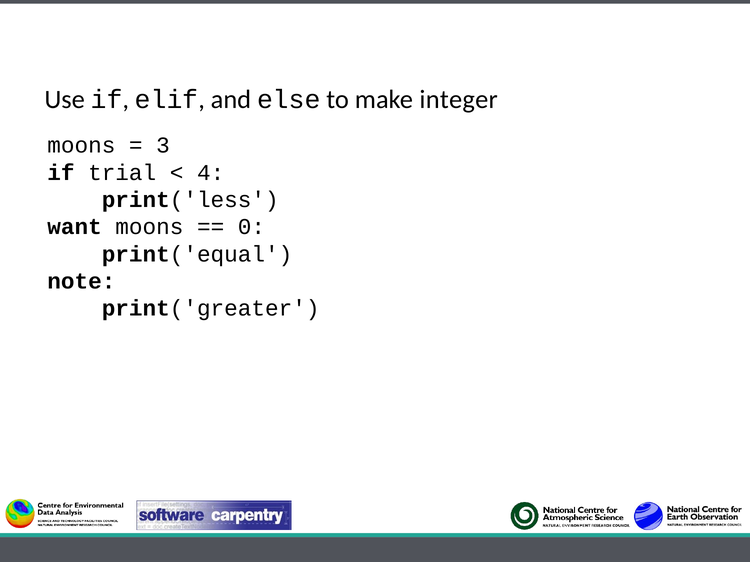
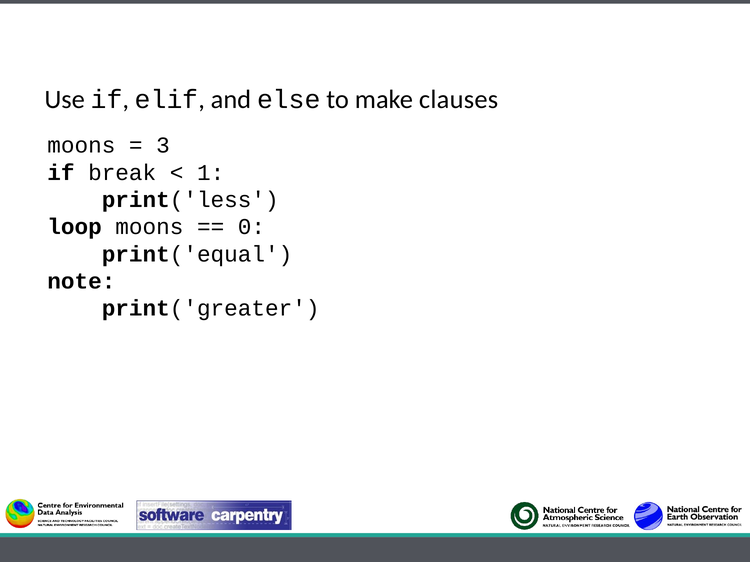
integer: integer -> clauses
trial: trial -> break
4: 4 -> 1
want: want -> loop
